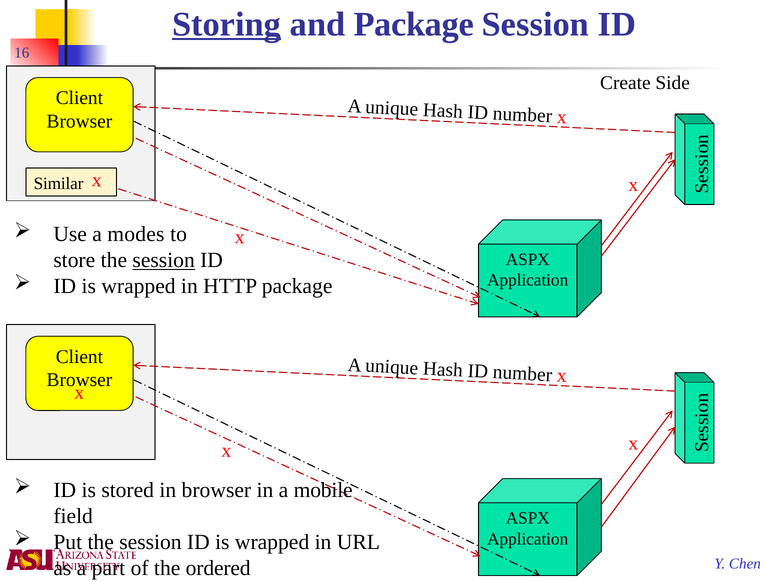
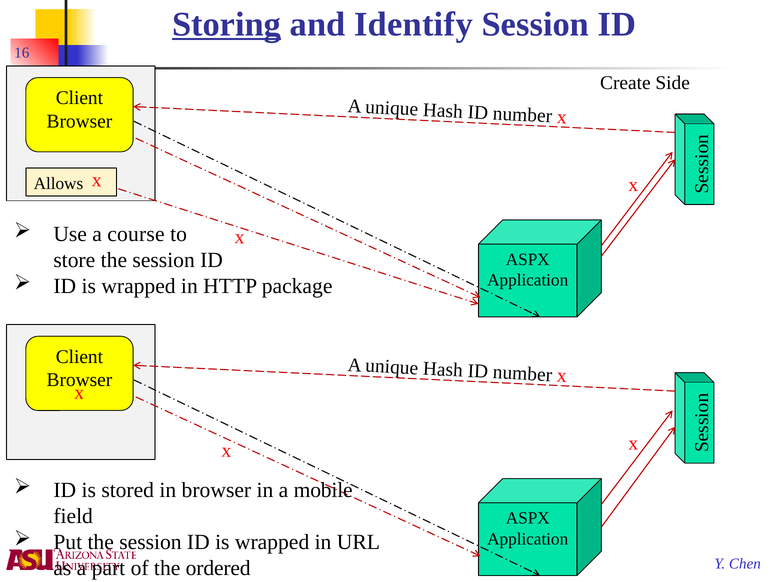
and Package: Package -> Identify
Similar: Similar -> Allows
modes: modes -> course
session at (164, 260) underline: present -> none
